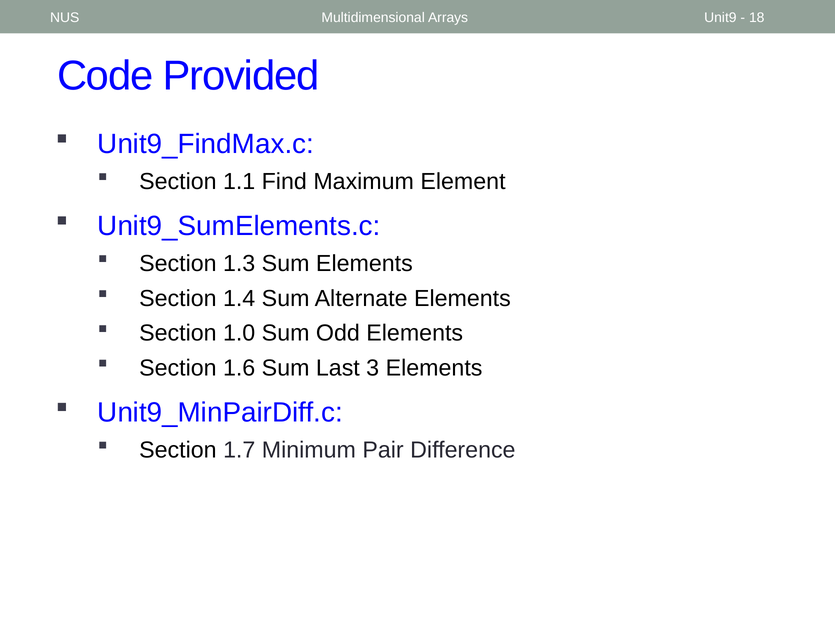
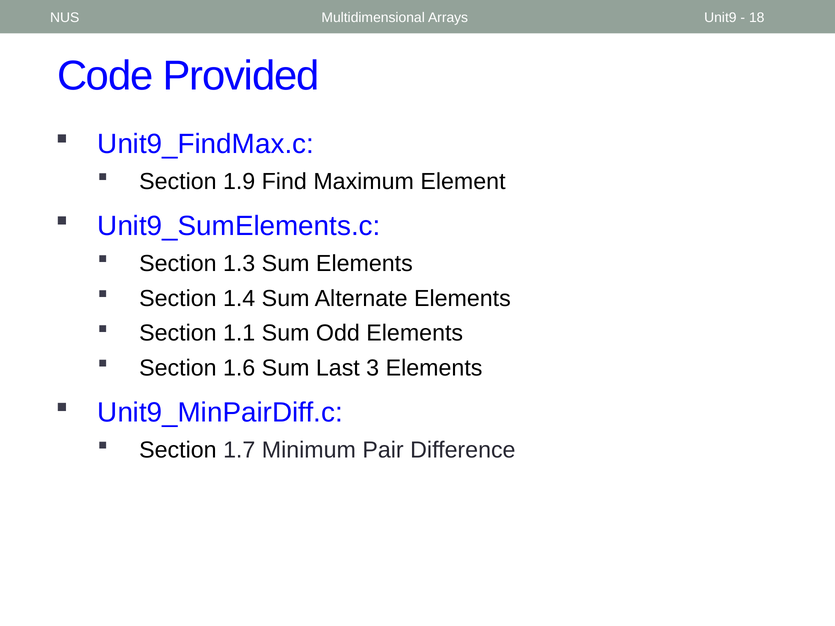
1.1: 1.1 -> 1.9
1.0: 1.0 -> 1.1
